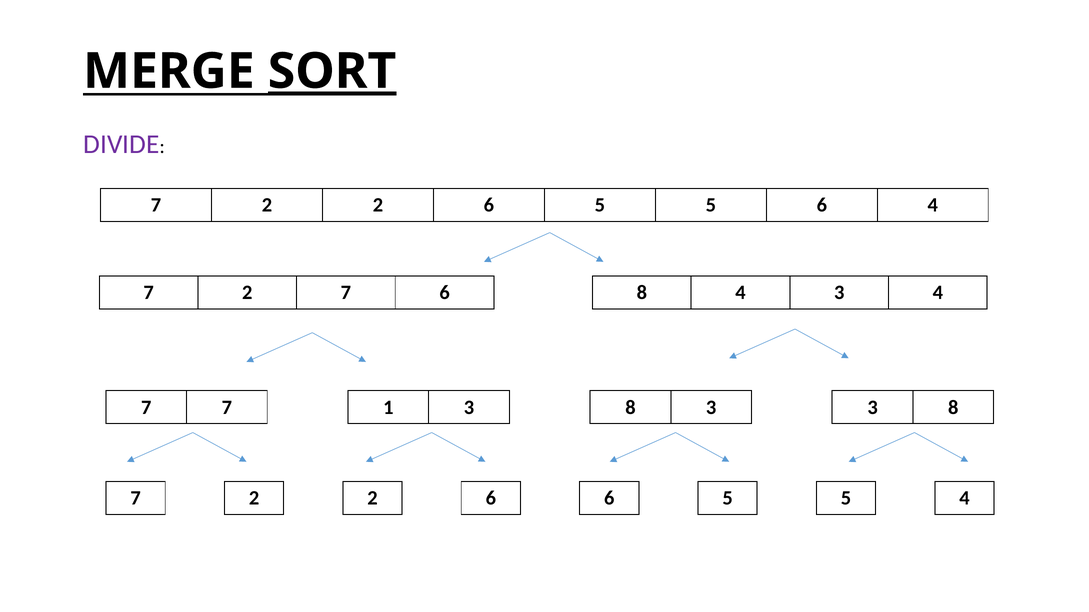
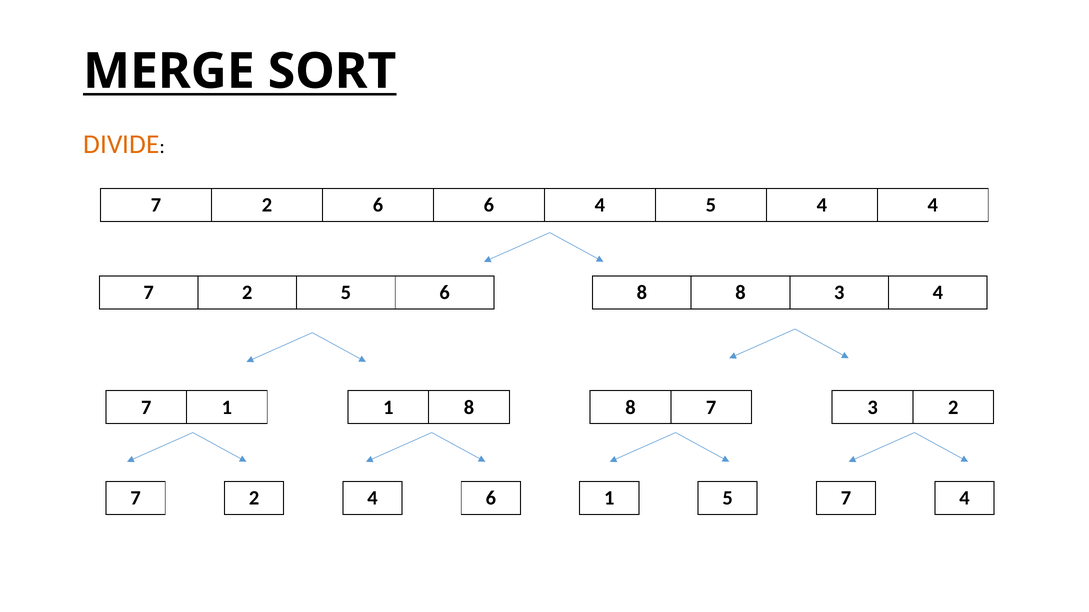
SORT underline: present -> none
DIVIDE colour: purple -> orange
2 at (378, 205): 2 -> 6
5 at (600, 205): 5 -> 4
5 6: 6 -> 4
2 7: 7 -> 5
6 8 4: 4 -> 8
7 7: 7 -> 1
1 3: 3 -> 8
8 3: 3 -> 7
8 at (953, 408): 8 -> 2
2 at (372, 499): 2 -> 4
6 6: 6 -> 1
5 at (846, 499): 5 -> 7
